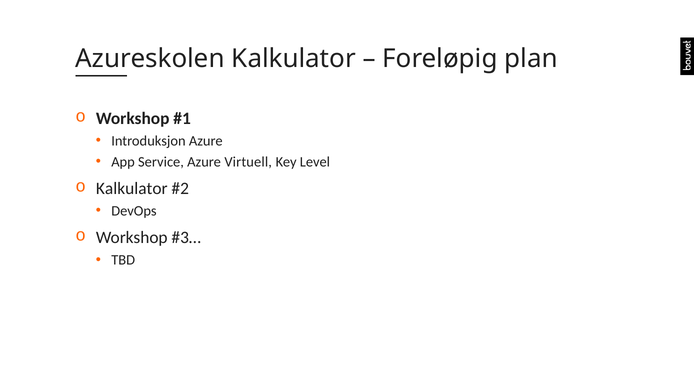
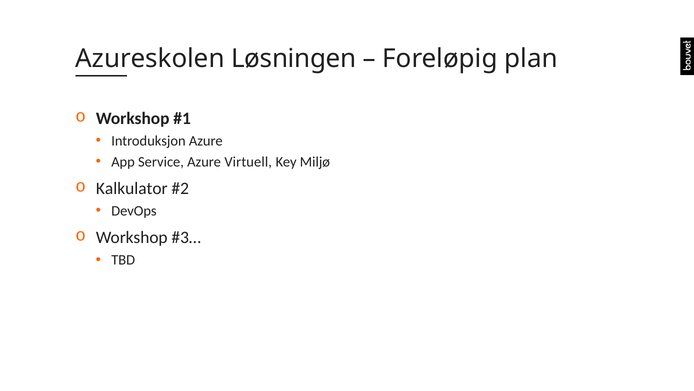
Azureskolen Kalkulator: Kalkulator -> Løsningen
Level: Level -> Miljø
